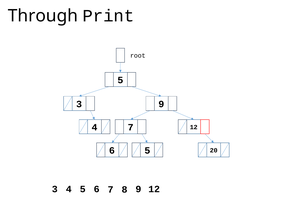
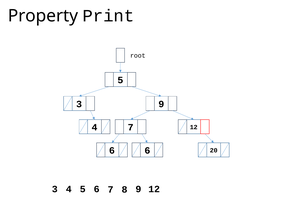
Through: Through -> Property
6 5: 5 -> 6
